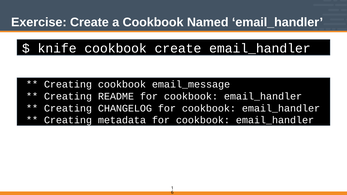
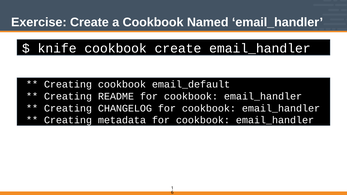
email_message: email_message -> email_default
